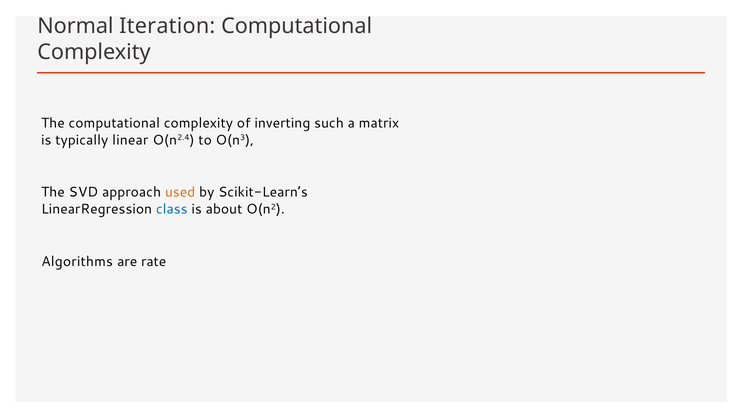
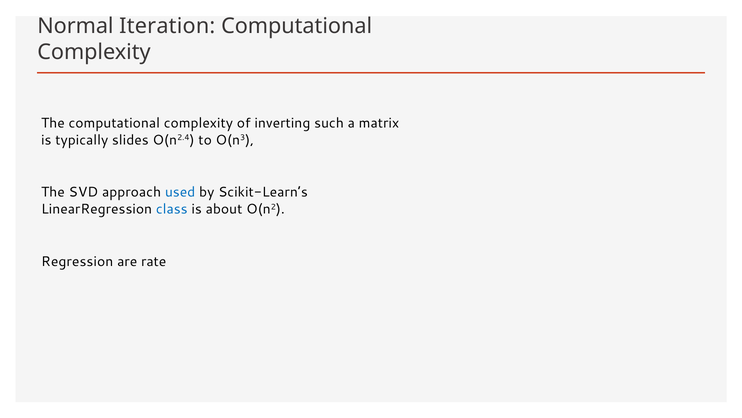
linear: linear -> slides
used colour: orange -> blue
Algorithms: Algorithms -> Regression
